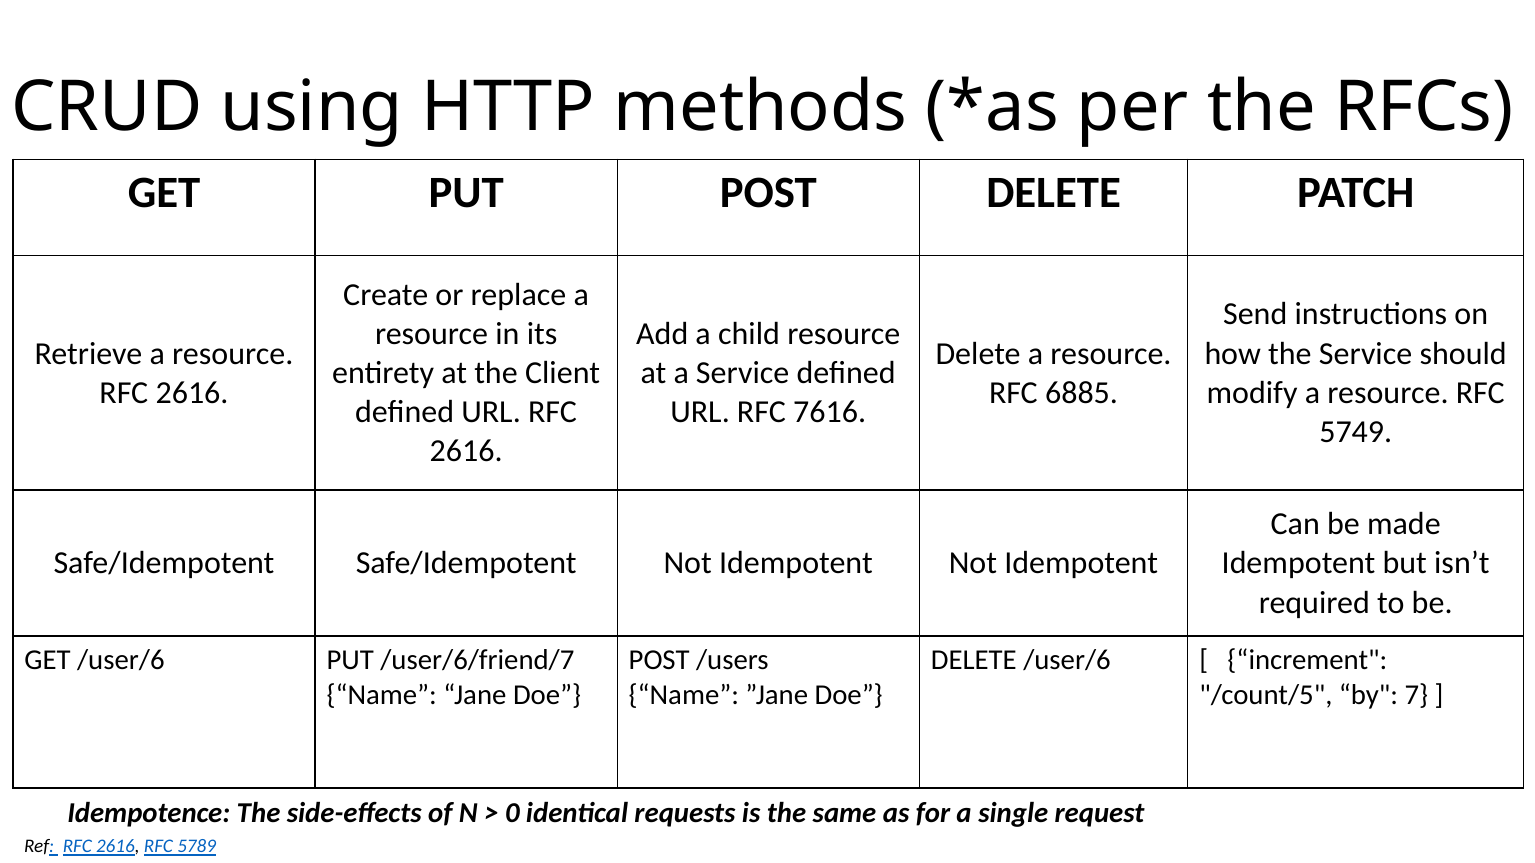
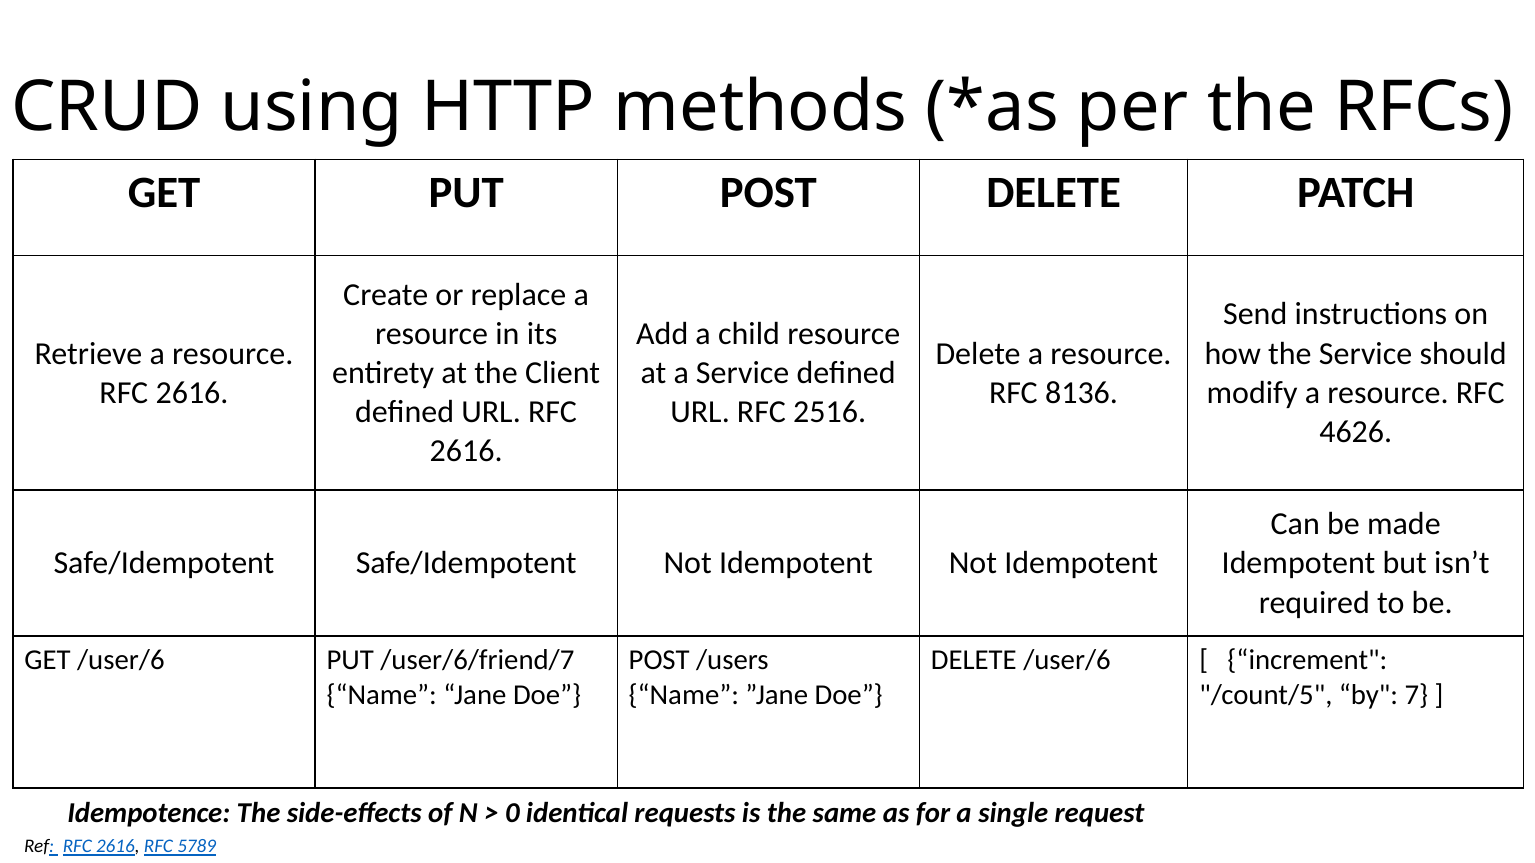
6885: 6885 -> 8136
7616: 7616 -> 2516
5749: 5749 -> 4626
